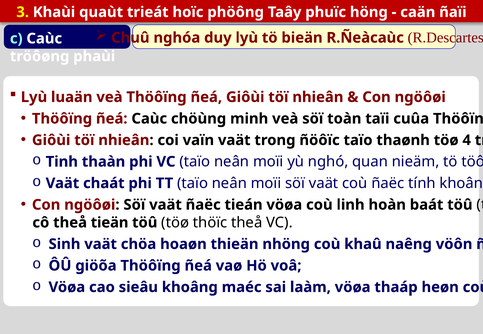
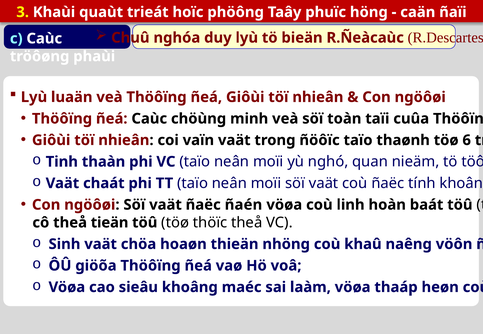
4: 4 -> 6
tieán: tieán -> ñaén
